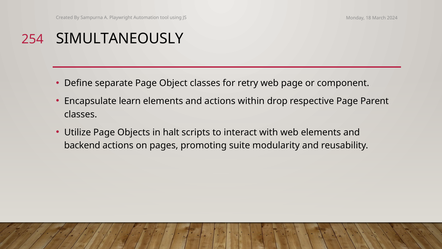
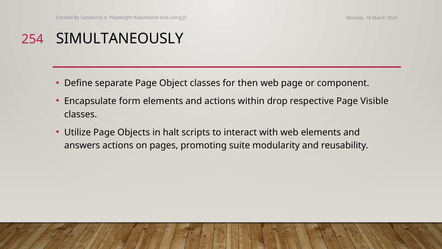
retry: retry -> then
learn: learn -> form
Parent: Parent -> Visible
backend: backend -> answers
